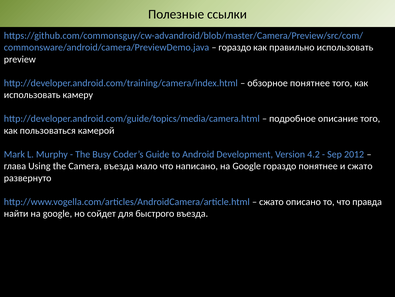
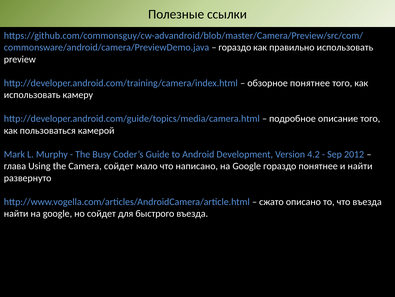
Camera въезда: въезда -> сойдет
и сжато: сжато -> найти
что правда: правда -> въезда
